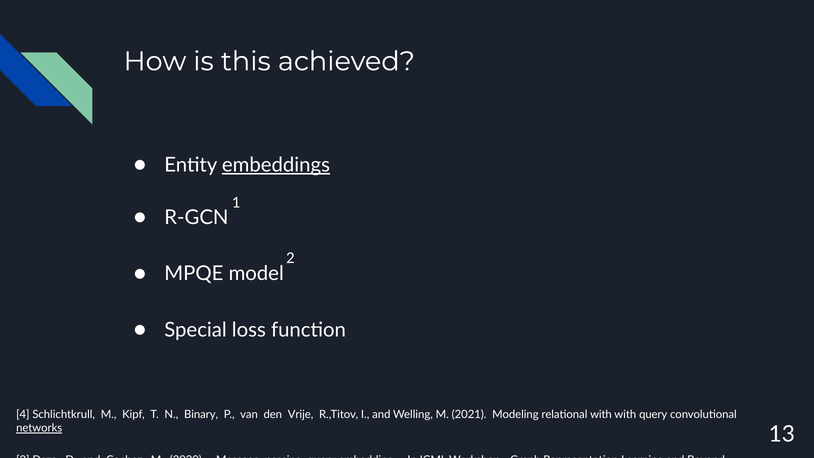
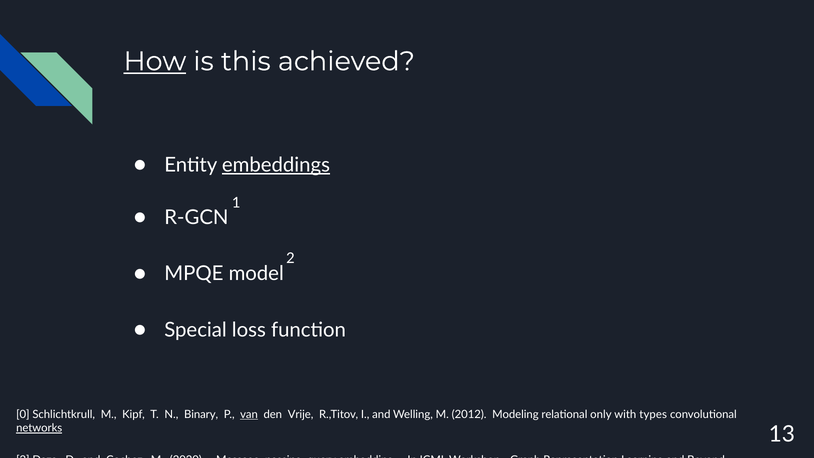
How underline: none -> present
4: 4 -> 0
van underline: none -> present
2021: 2021 -> 2012
relational with: with -> only
with query: query -> types
